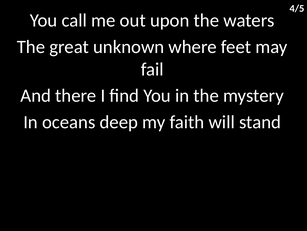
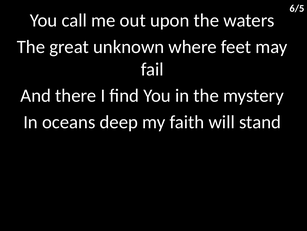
4/5: 4/5 -> 6/5
